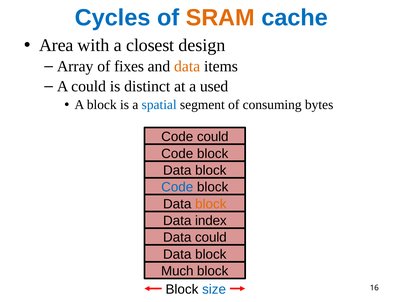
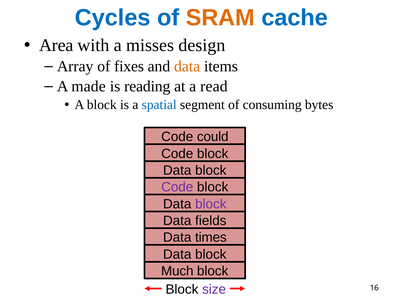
closest: closest -> misses
A could: could -> made
distinct: distinct -> reading
used: used -> read
Code at (177, 187) colour: blue -> purple
block at (211, 204) colour: orange -> purple
index: index -> fields
Data could: could -> times
size colour: blue -> purple
